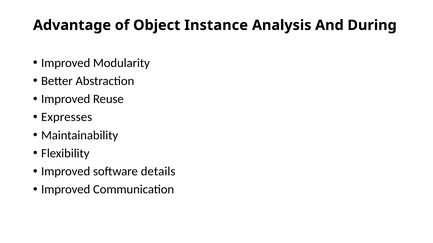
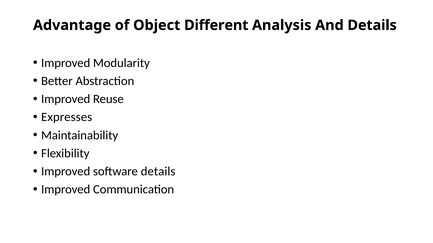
Instance: Instance -> Different
And During: During -> Details
